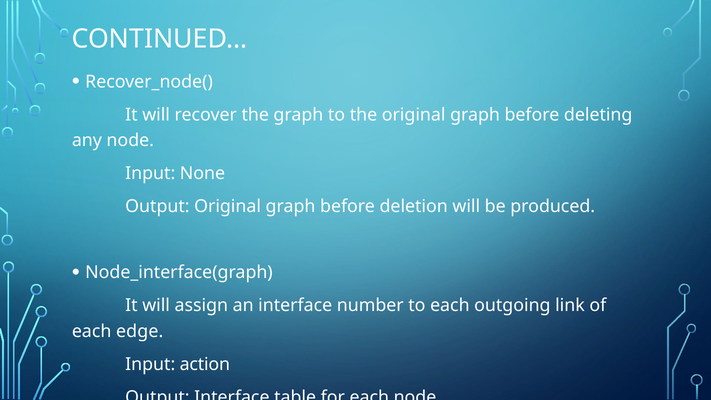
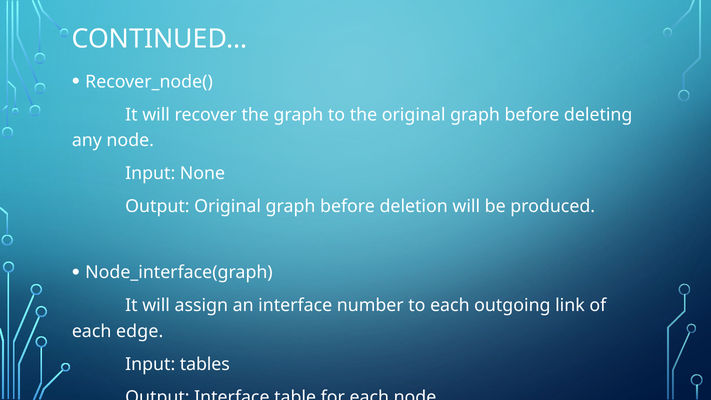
action: action -> tables
